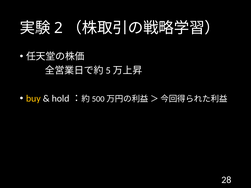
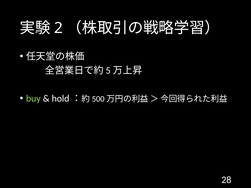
buy colour: yellow -> light green
